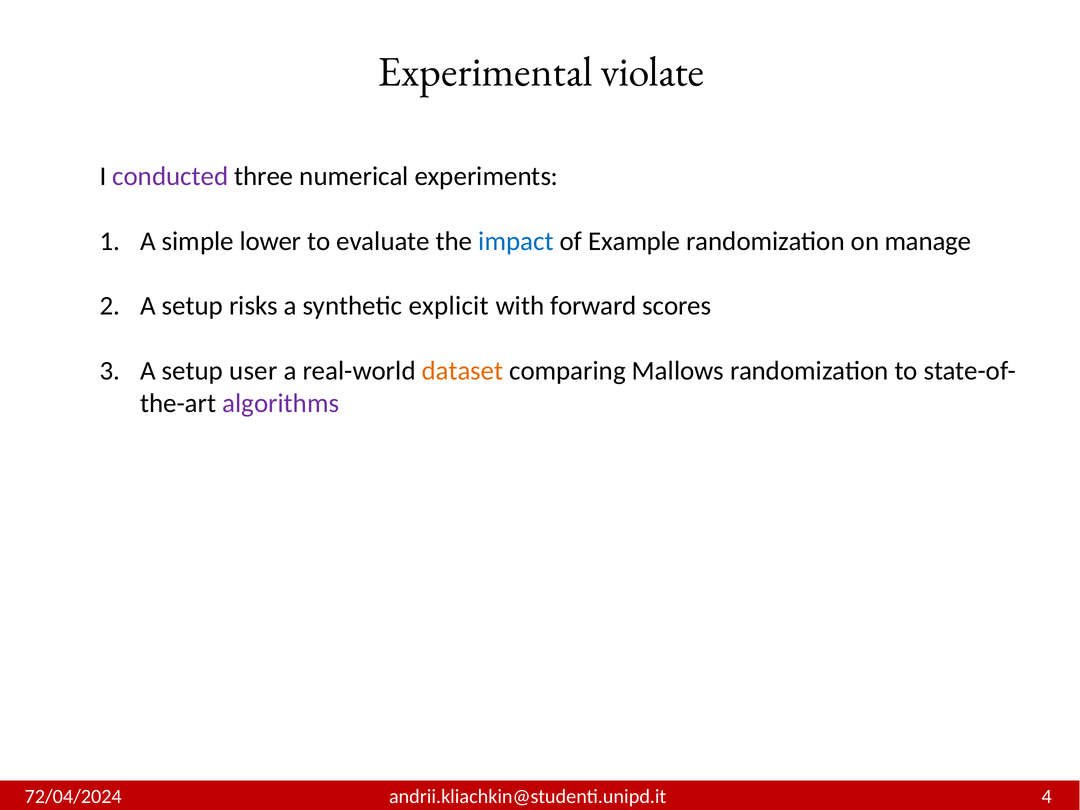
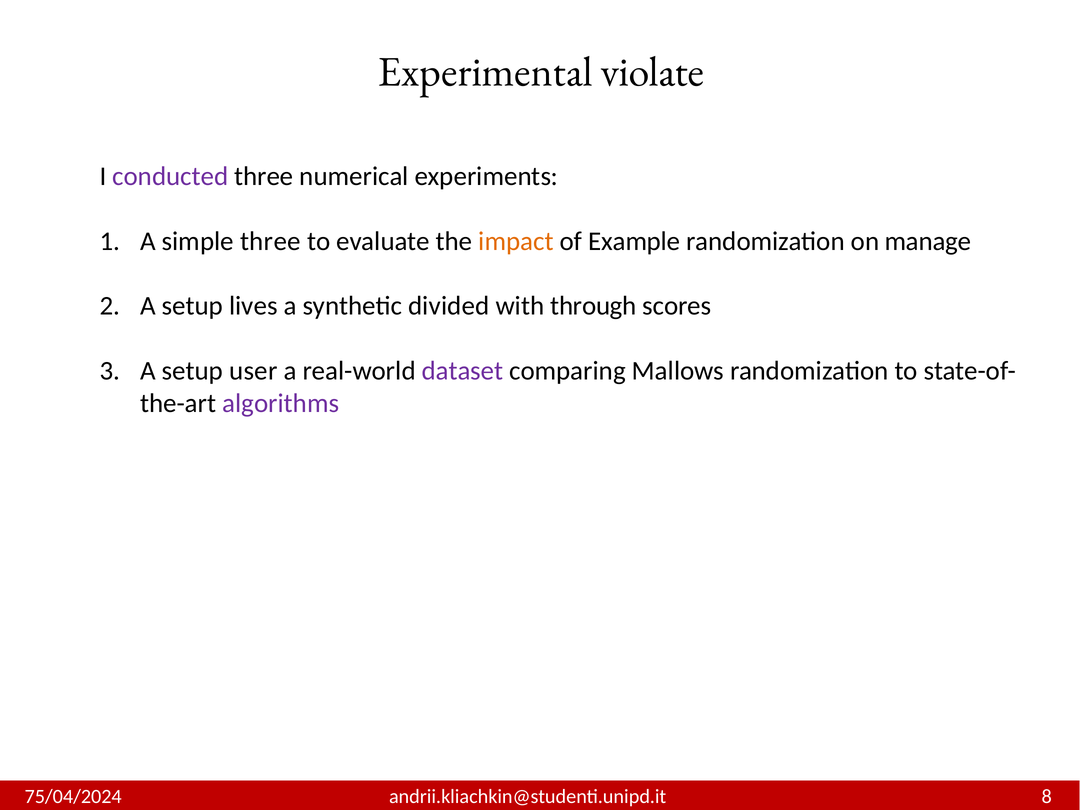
simple lower: lower -> three
impact colour: blue -> orange
risks: risks -> lives
explicit: explicit -> divided
forward: forward -> through
dataset colour: orange -> purple
72/04/2024: 72/04/2024 -> 75/04/2024
4: 4 -> 8
